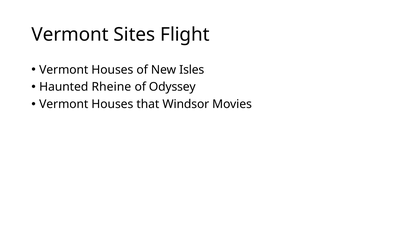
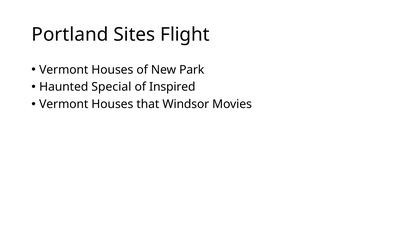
Vermont at (70, 35): Vermont -> Portland
Isles: Isles -> Park
Rheine: Rheine -> Special
Odyssey: Odyssey -> Inspired
